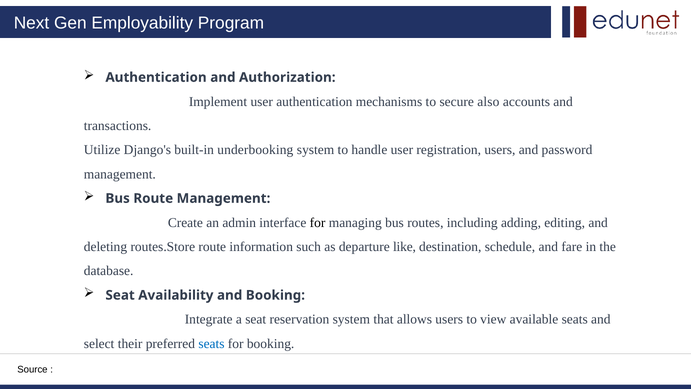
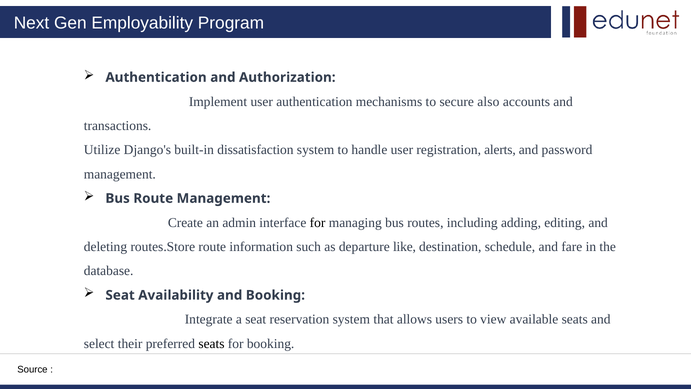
underbooking: underbooking -> dissatisfaction
registration users: users -> alerts
seats at (211, 343) colour: blue -> black
